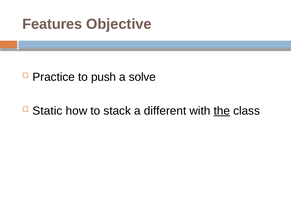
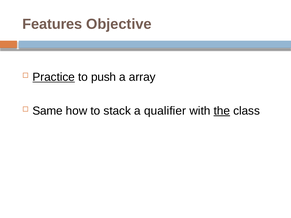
Practice underline: none -> present
solve: solve -> array
Static: Static -> Same
different: different -> qualifier
